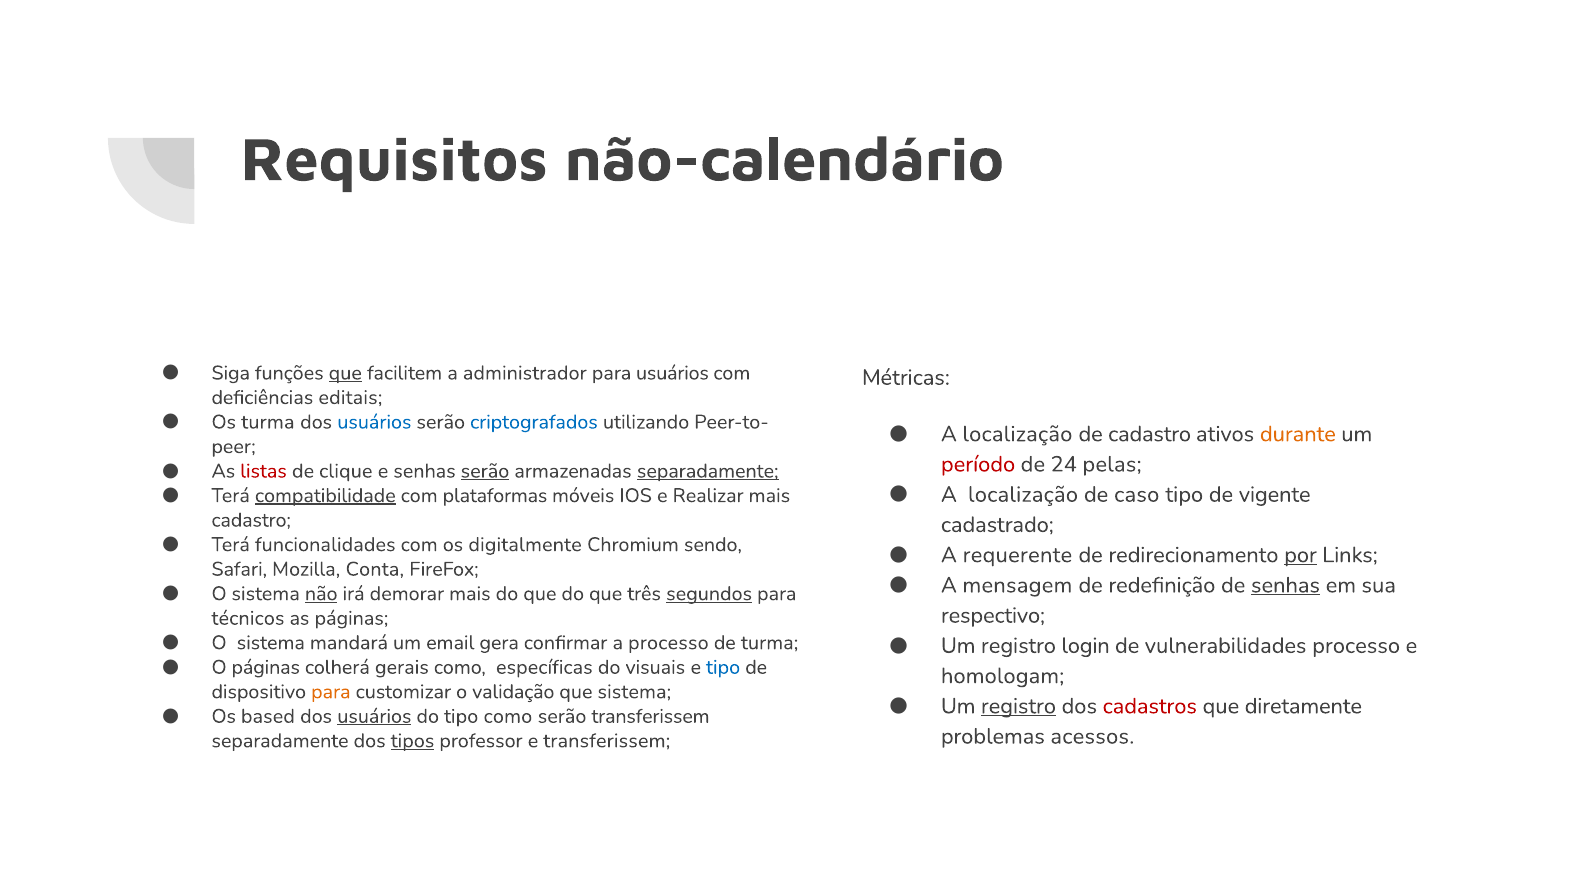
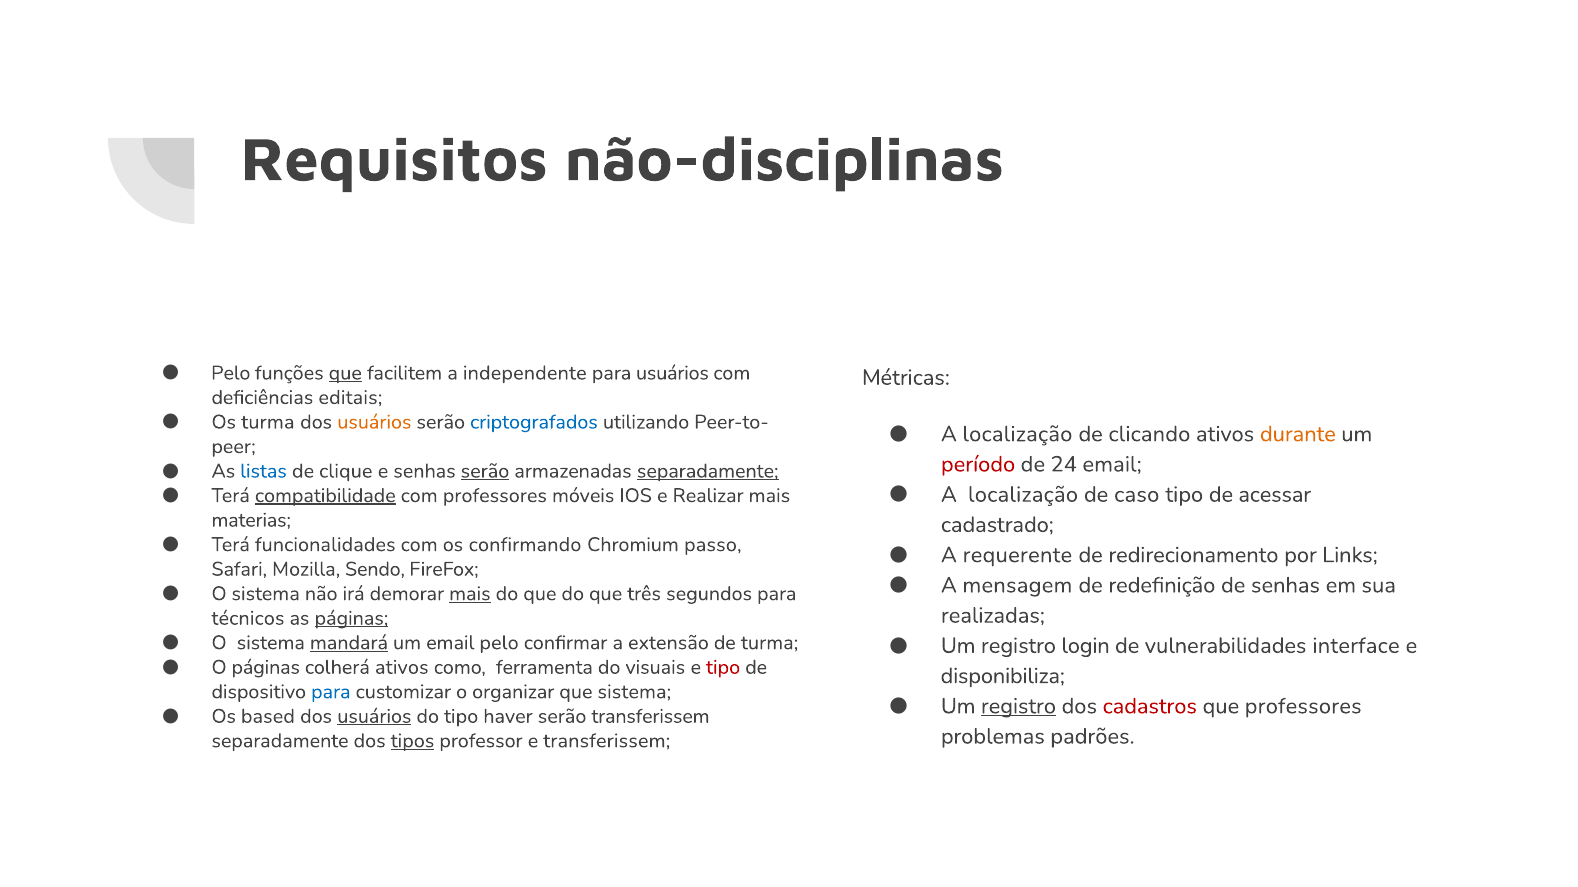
não-calendário: não-calendário -> não-disciplinas
Siga at (231, 373): Siga -> Pelo
administrador: administrador -> independente
usuários at (374, 422) colour: blue -> orange
de cadastro: cadastro -> clicando
24 pelas: pelas -> email
listas colour: red -> blue
vigente: vigente -> acessar
com plataformas: plataformas -> professores
cadastro at (251, 520): cadastro -> materias
digitalmente: digitalmente -> confirmando
sendo: sendo -> passo
por underline: present -> none
Conta: Conta -> Sendo
senhas at (1285, 586) underline: present -> none
não underline: present -> none
mais at (470, 594) underline: none -> present
segundos underline: present -> none
respectivo: respectivo -> realizadas
páginas at (351, 619) underline: none -> present
mandará underline: none -> present
email gera: gera -> pelo
a processo: processo -> extensão
vulnerabilidades processo: processo -> interface
colherá gerais: gerais -> ativos
específicas: específicas -> ferramenta
tipo at (723, 668) colour: blue -> red
homologam: homologam -> disponibiliza
para at (331, 692) colour: orange -> blue
validação: validação -> organizar
que diretamente: diretamente -> professores
tipo como: como -> haver
acessos: acessos -> padrões
